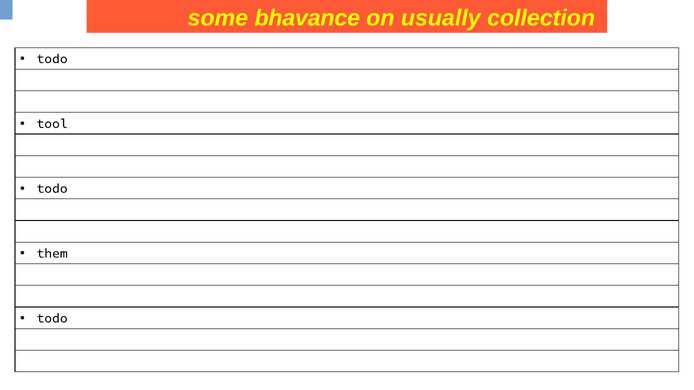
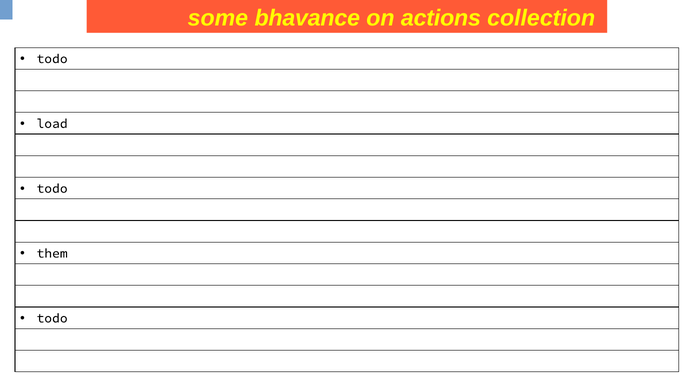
usually: usually -> actions
tool: tool -> load
